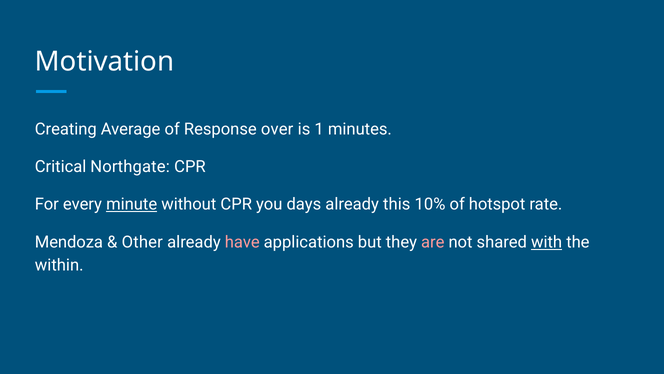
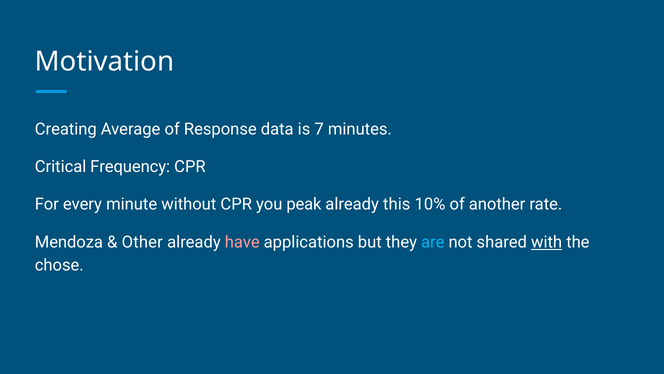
over: over -> data
1: 1 -> 7
Northgate: Northgate -> Frequency
minute underline: present -> none
days: days -> peak
hotspot: hotspot -> another
are colour: pink -> light blue
within: within -> chose
